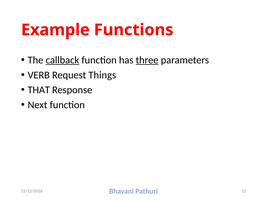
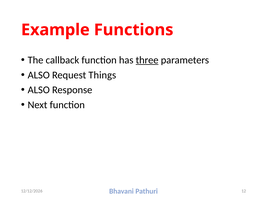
callback underline: present -> none
VERB at (39, 75): VERB -> ALSO
THAT at (39, 90): THAT -> ALSO
